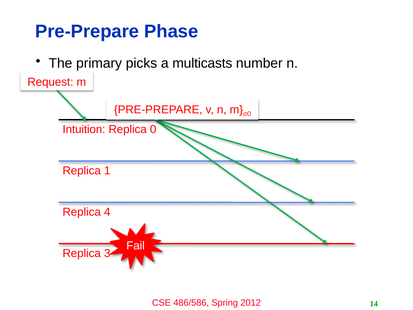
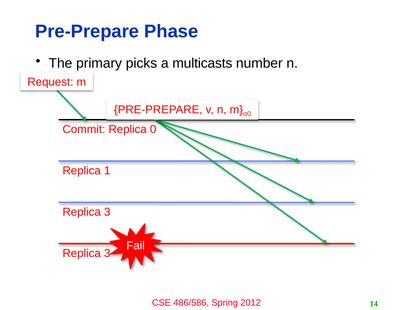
Intuition: Intuition -> Commit
4 at (107, 212): 4 -> 3
